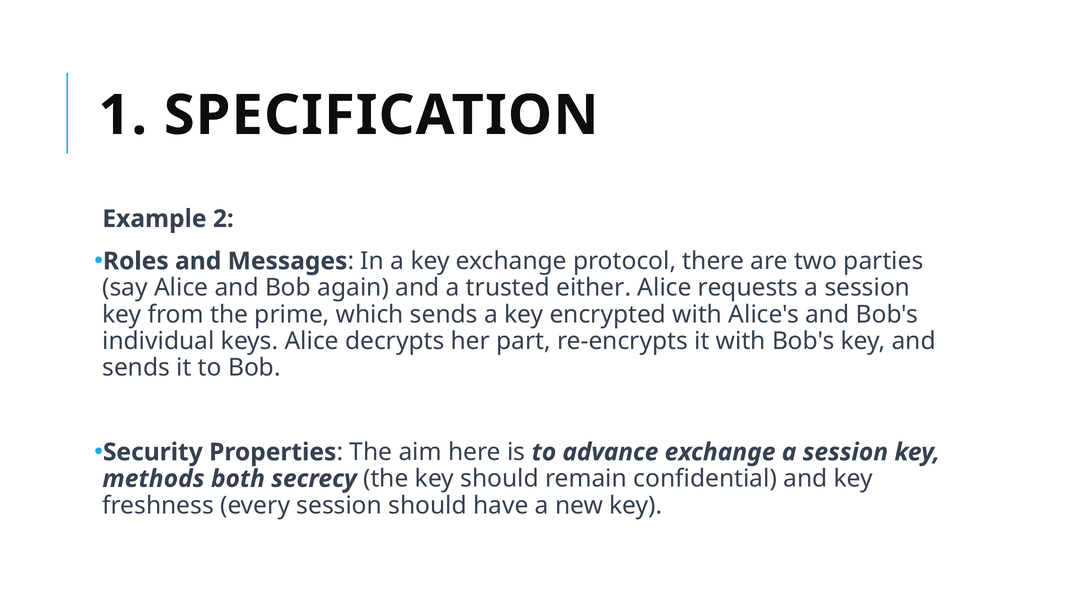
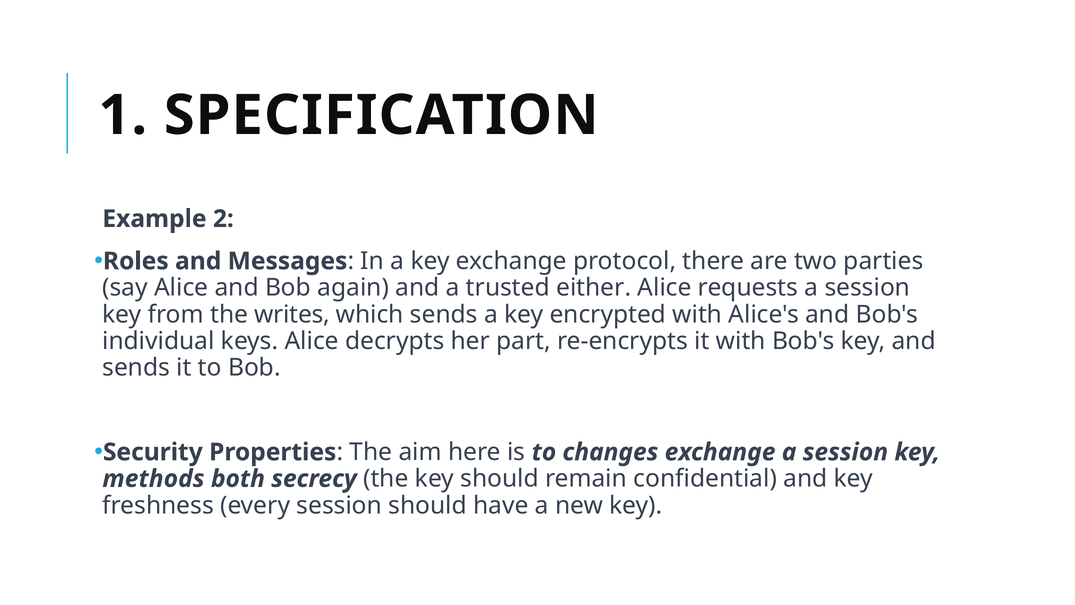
prime: prime -> writes
advance: advance -> changes
